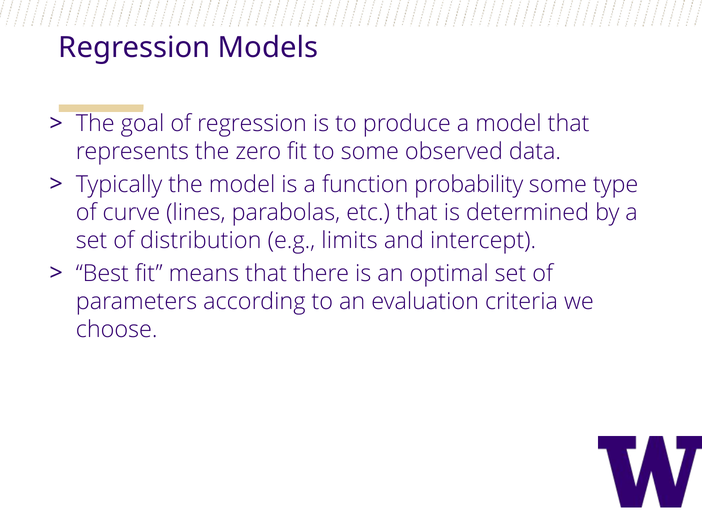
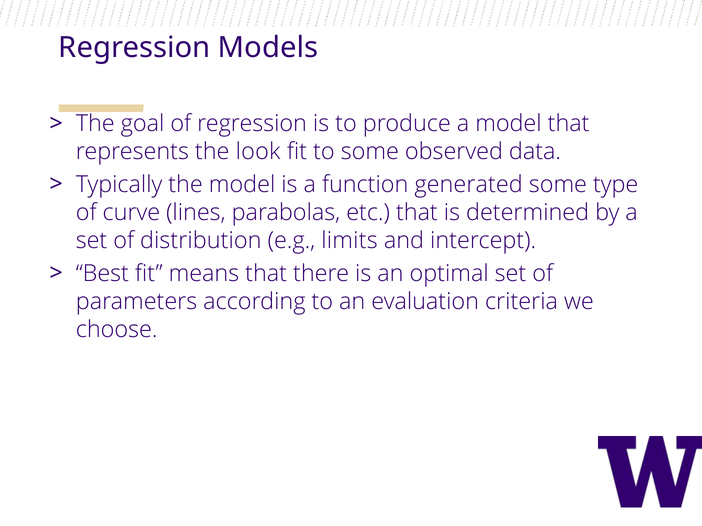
zero: zero -> look
probability: probability -> generated
